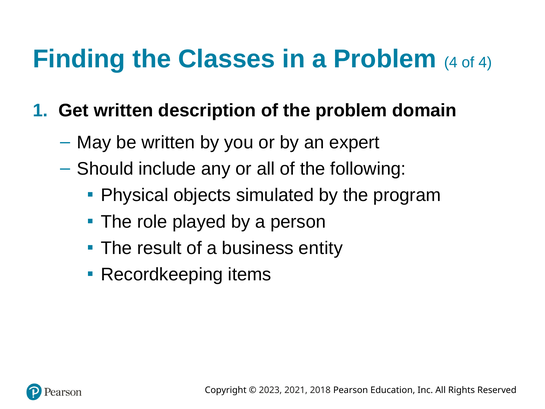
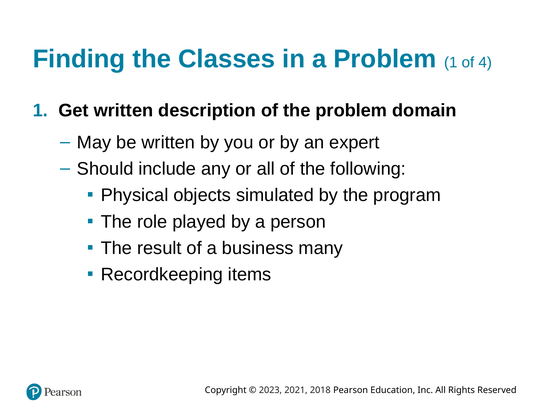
Problem 4: 4 -> 1
entity: entity -> many
